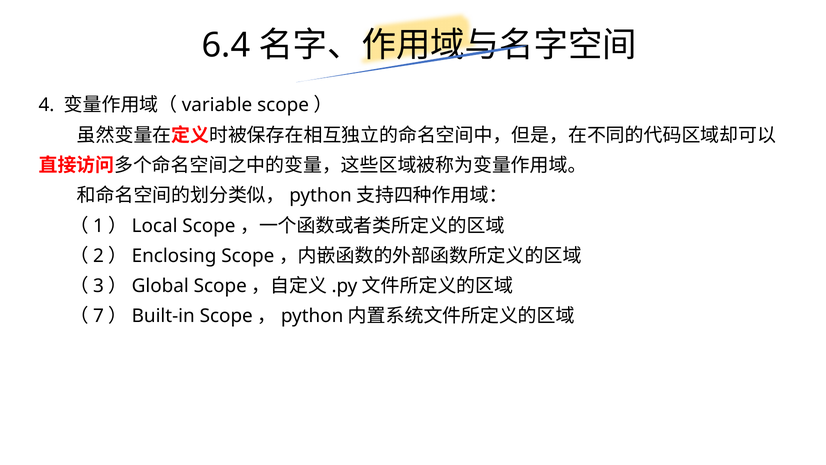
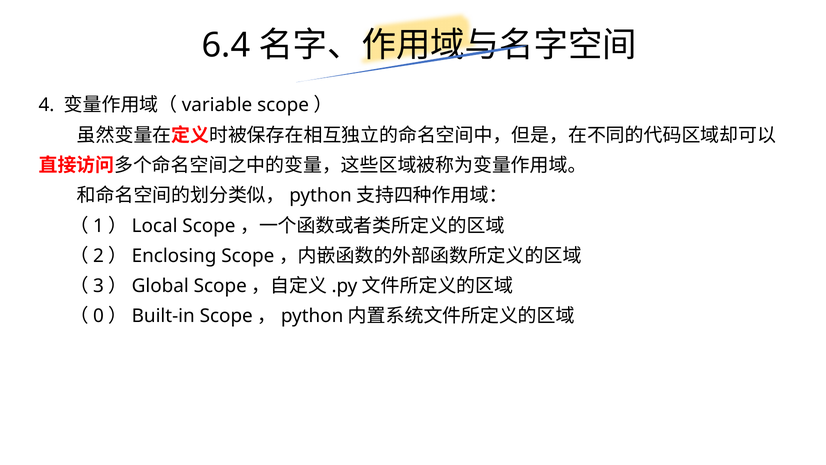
7: 7 -> 0
